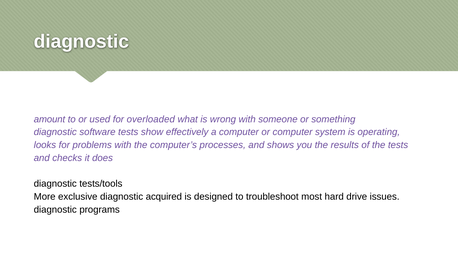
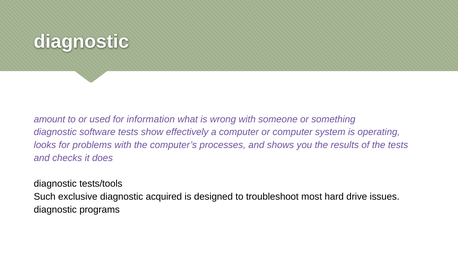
overloaded: overloaded -> information
More: More -> Such
